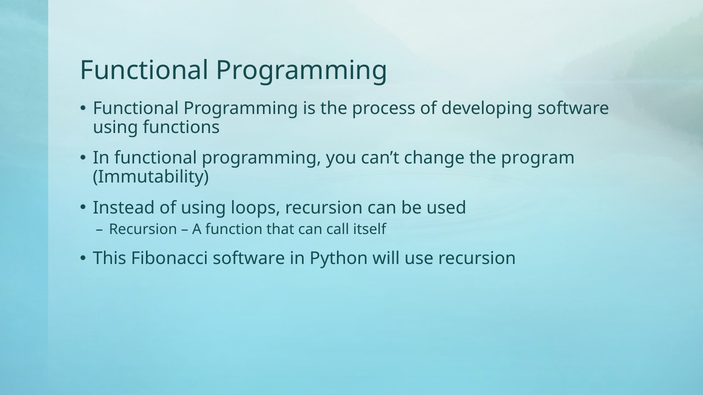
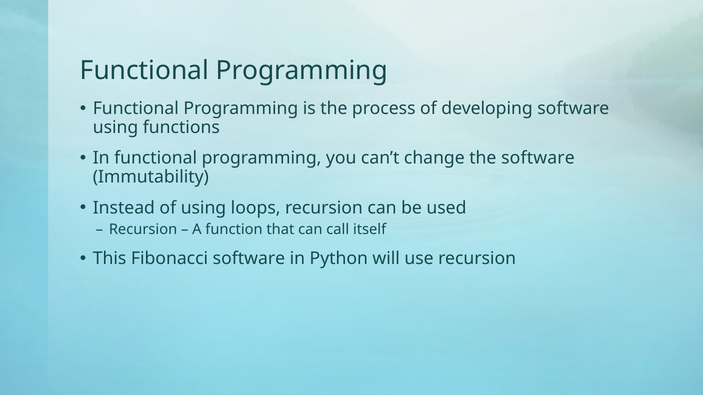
the program: program -> software
